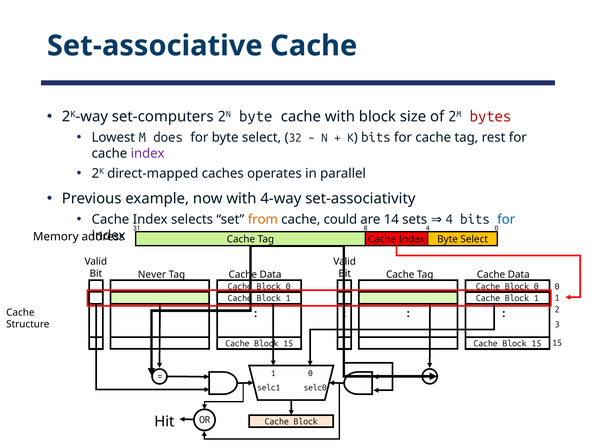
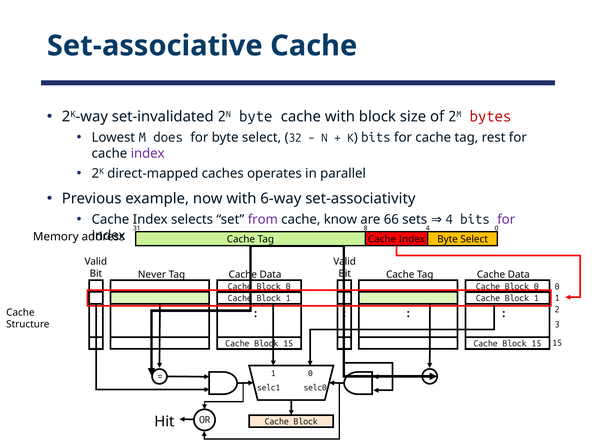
set-computers: set-computers -> set-invalidated
4-way: 4-way -> 6-way
from colour: orange -> purple
could: could -> know
14: 14 -> 66
for at (506, 220) colour: blue -> purple
